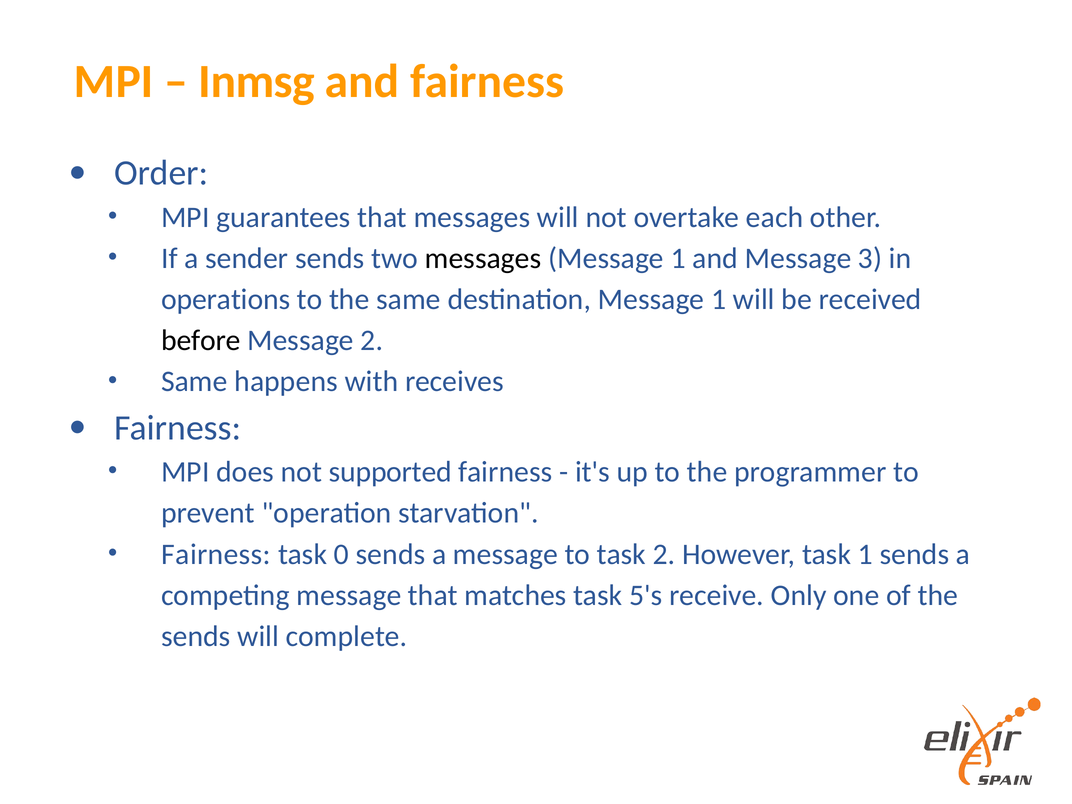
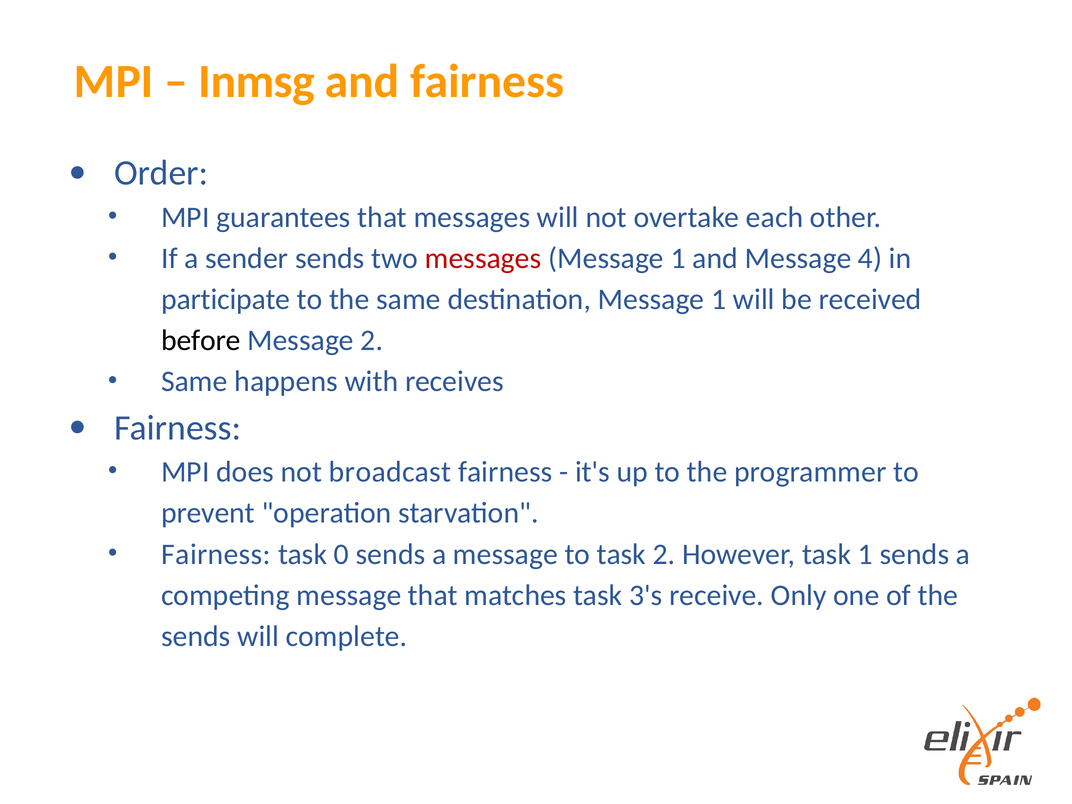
messages at (483, 258) colour: black -> red
3: 3 -> 4
operations: operations -> participate
supported: supported -> broadcast
5's: 5's -> 3's
